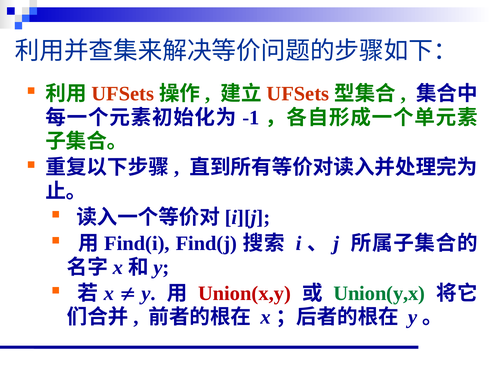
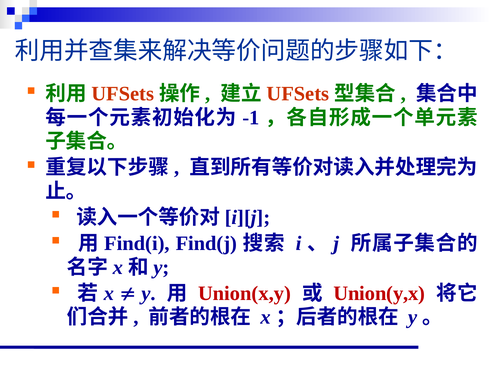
Union(y,x colour: green -> red
